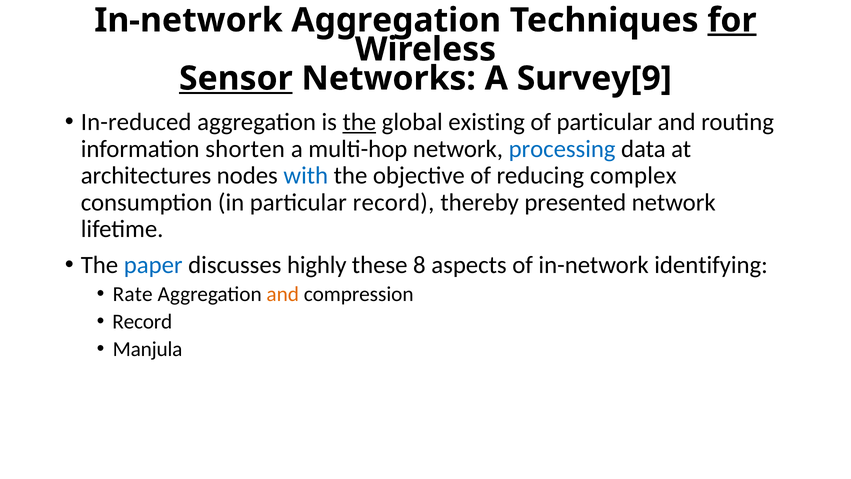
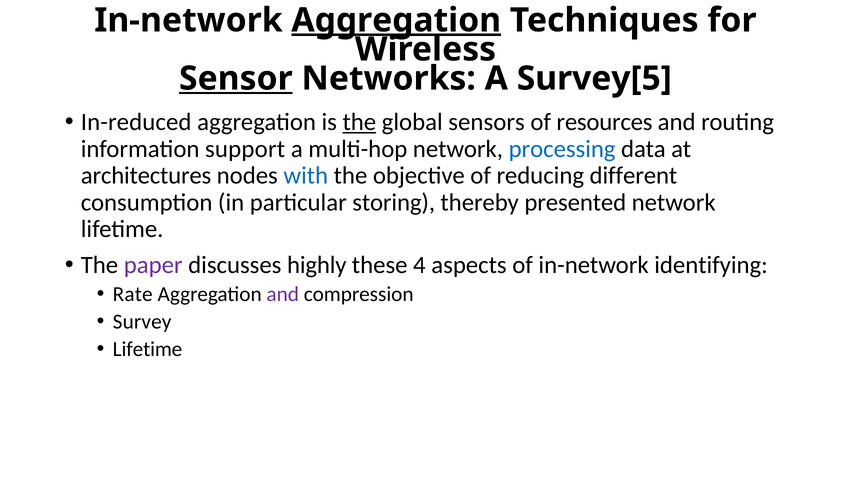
Aggregation at (396, 20) underline: none -> present
for underline: present -> none
Survey[9: Survey[9 -> Survey[5
existing: existing -> sensors
of particular: particular -> resources
shorten: shorten -> support
complex: complex -> different
particular record: record -> storing
paper colour: blue -> purple
8: 8 -> 4
and at (283, 294) colour: orange -> purple
Record at (142, 321): Record -> Survey
Manjula at (148, 349): Manjula -> Lifetime
